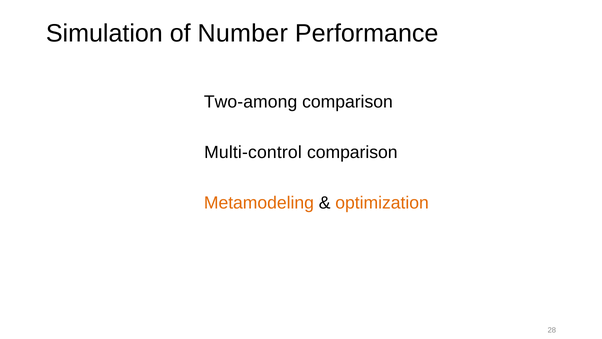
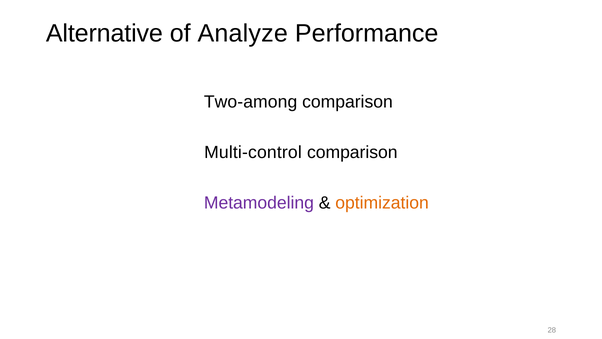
Simulation: Simulation -> Alternative
Number: Number -> Analyze
Metamodeling colour: orange -> purple
